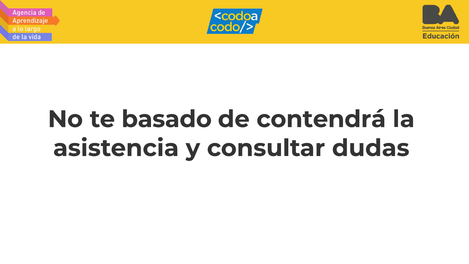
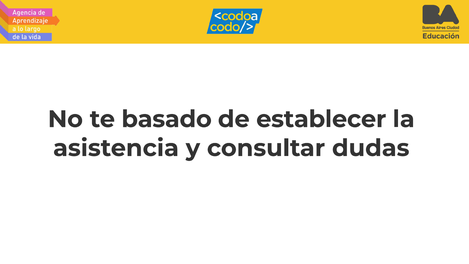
contendrá: contendrá -> establecer
